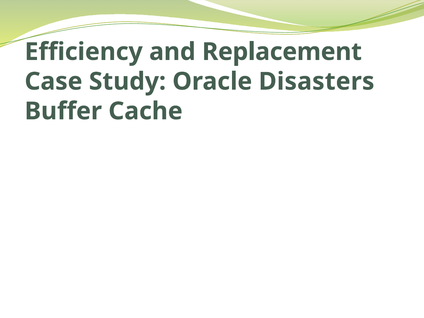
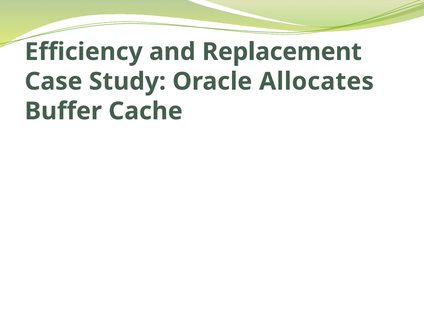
Disasters: Disasters -> Allocates
